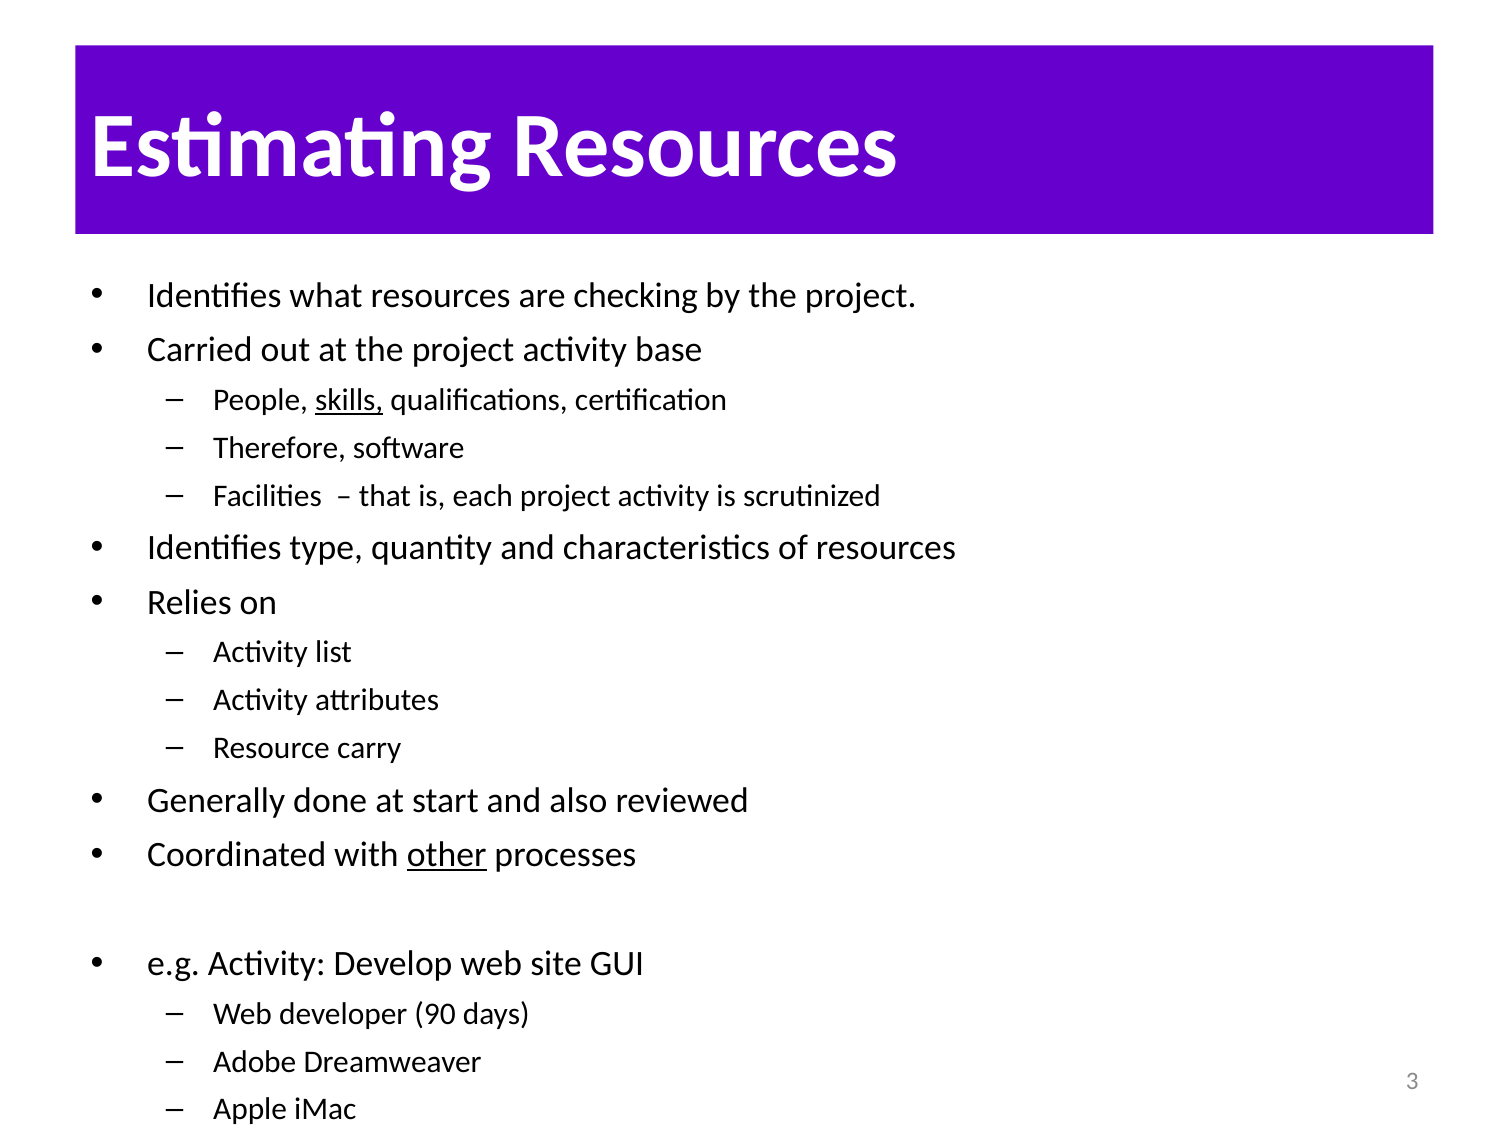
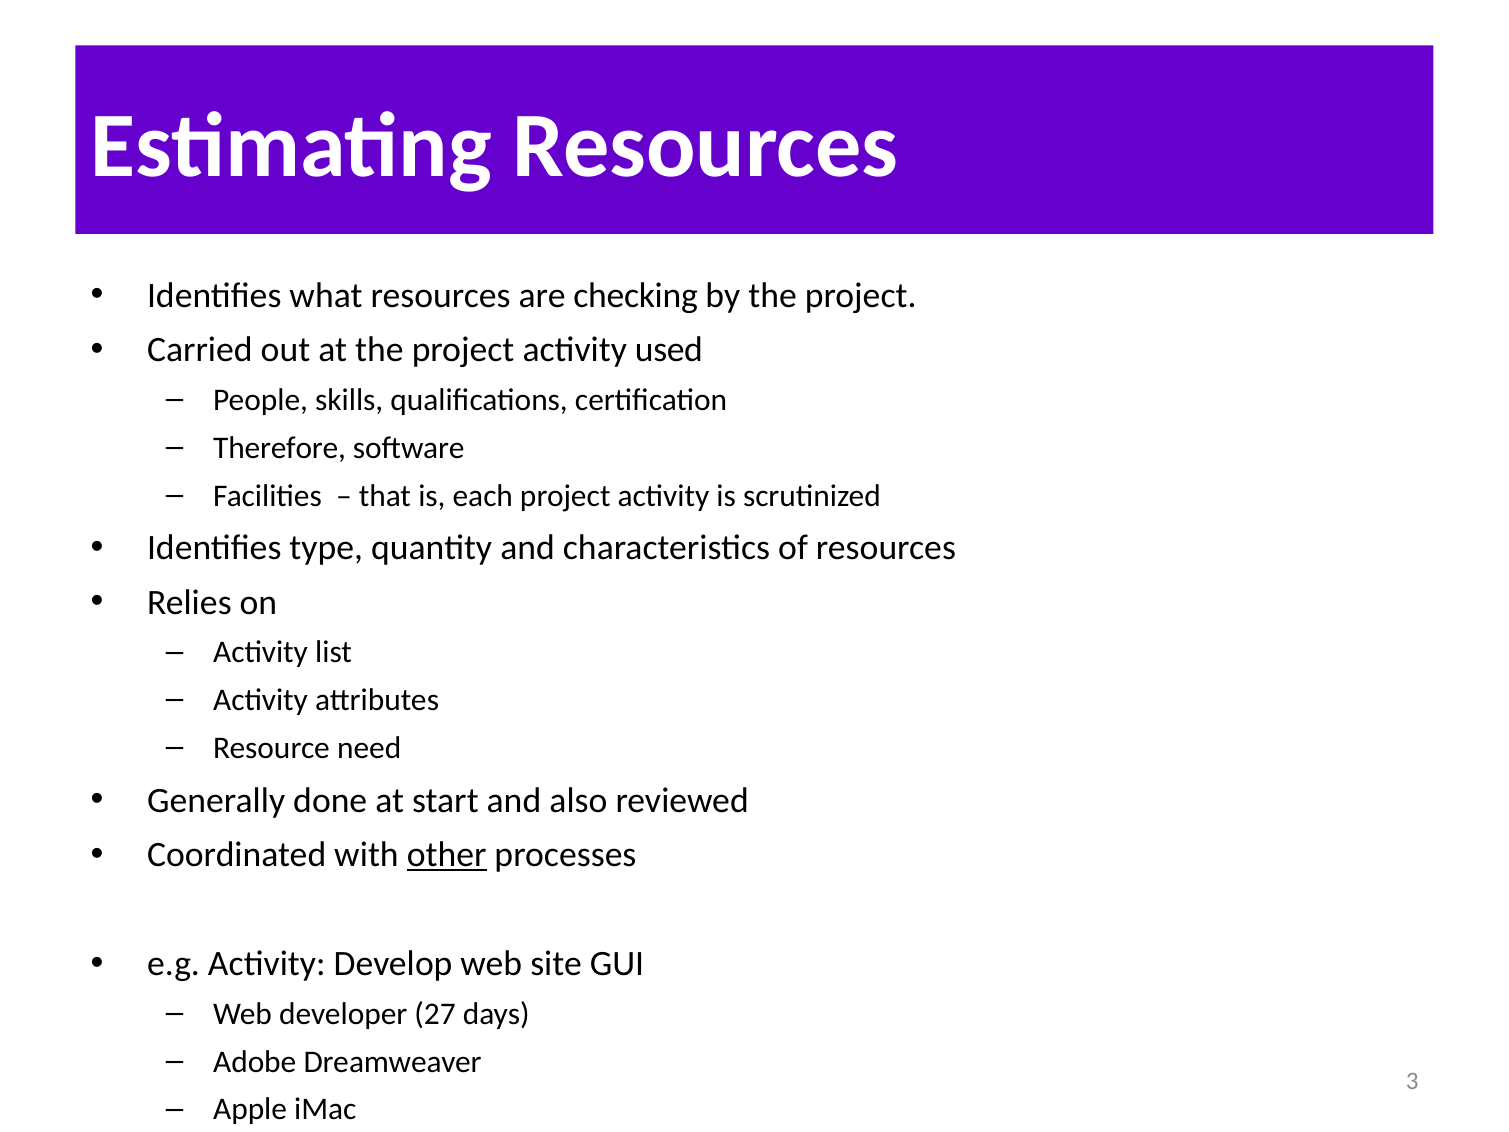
base: base -> used
skills underline: present -> none
carry: carry -> need
90: 90 -> 27
